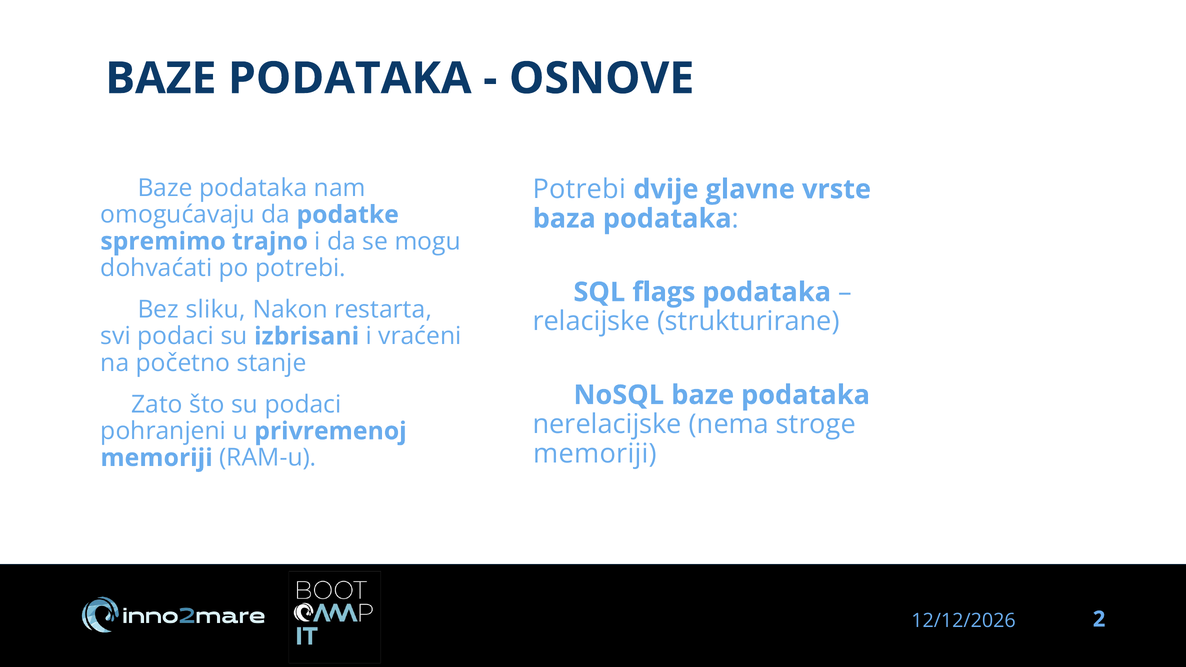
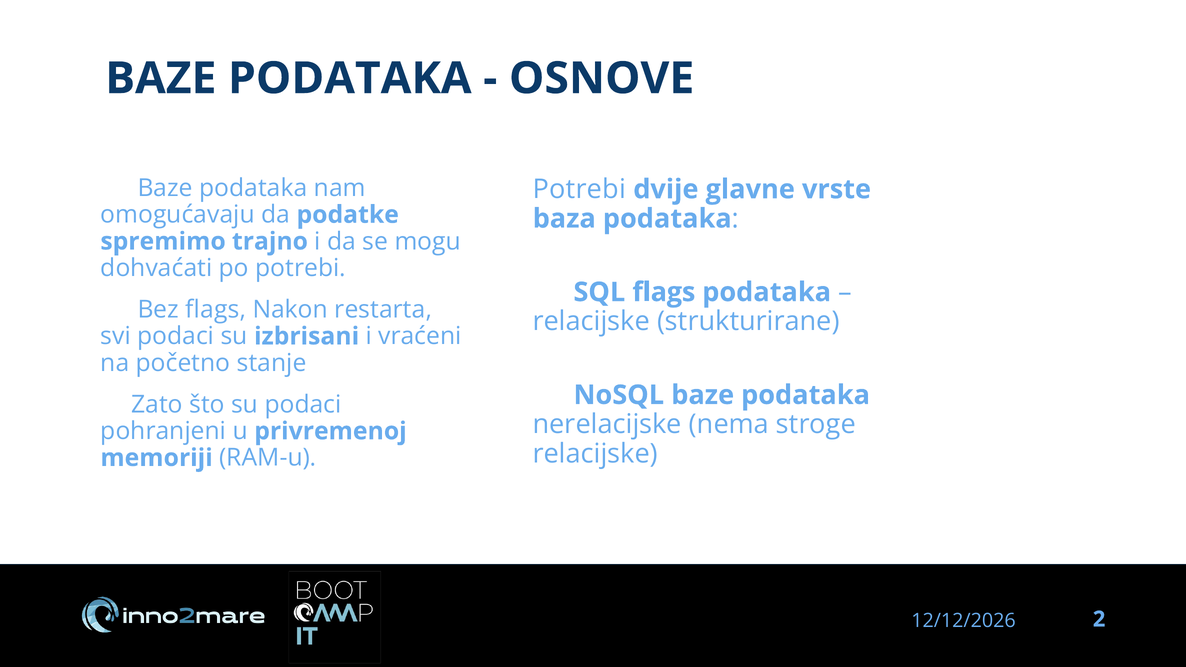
Bez sliku: sliku -> flags
memoriji at (595, 454): memoriji -> relacijske
